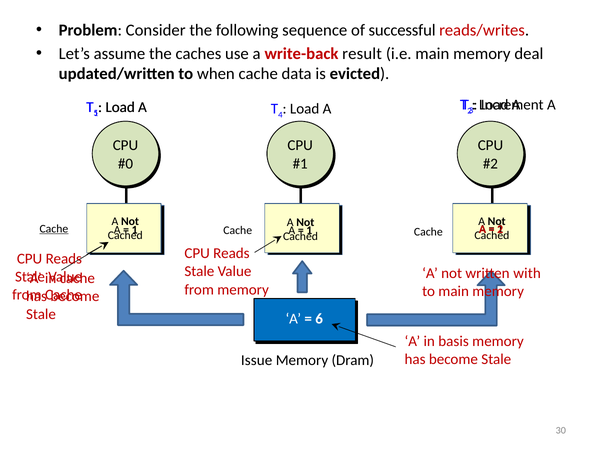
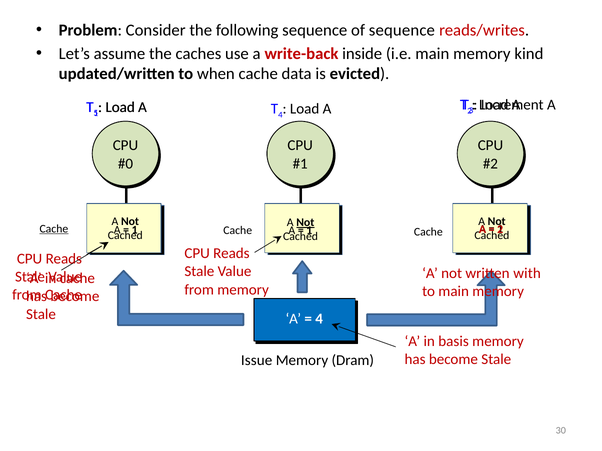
of successful: successful -> sequence
result: result -> inside
deal: deal -> kind
Not at (305, 223) underline: none -> present
6 at (319, 319): 6 -> 4
